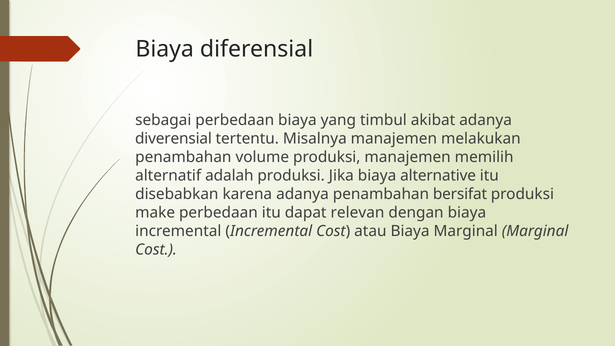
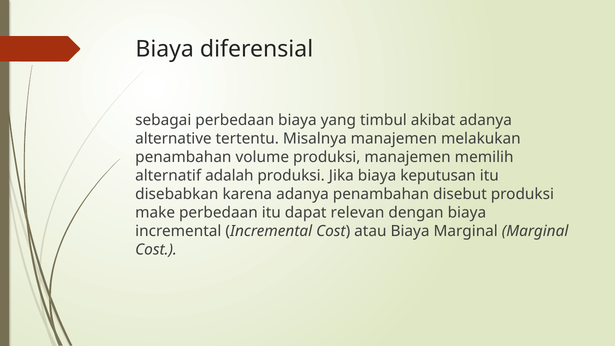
diverensial: diverensial -> alternative
alternative: alternative -> keputusan
bersifat: bersifat -> disebut
